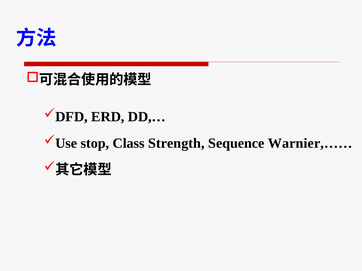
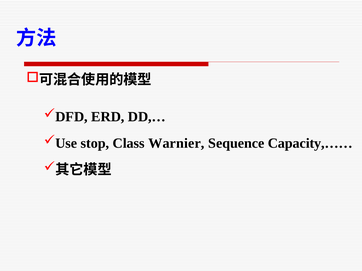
Strength: Strength -> Warnier
Warnier,……: Warnier,…… -> Capacity,……
